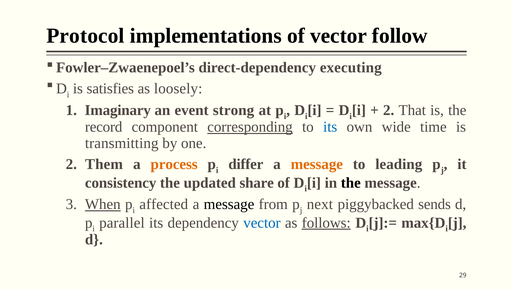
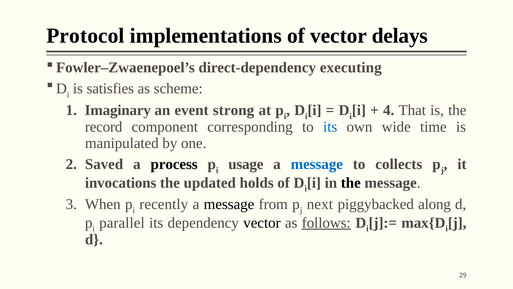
follow: follow -> delays
loosely: loosely -> scheme
2 at (389, 110): 2 -> 4
corresponding underline: present -> none
transmitting: transmitting -> manipulated
Them: Them -> Saved
process colour: orange -> black
differ: differ -> usage
message at (317, 164) colour: orange -> blue
leading: leading -> collects
consistency: consistency -> invocations
share: share -> holds
When underline: present -> none
affected: affected -> recently
sends: sends -> along
vector at (262, 222) colour: blue -> black
